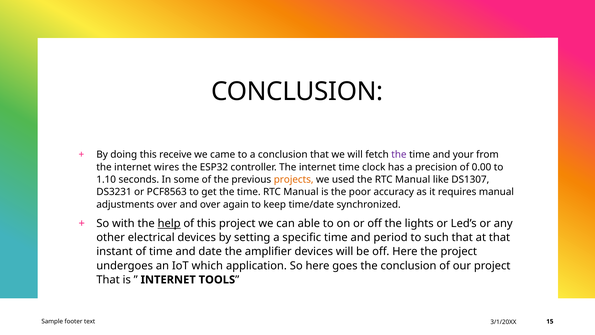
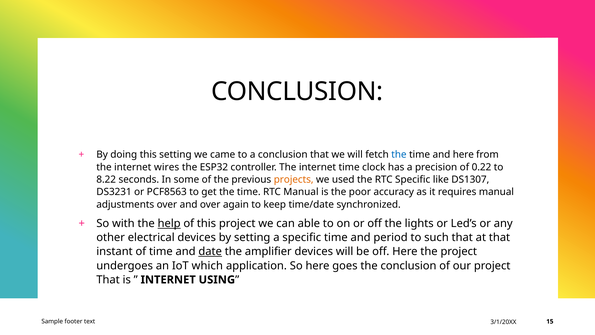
this receive: receive -> setting
the at (399, 154) colour: purple -> blue
and your: your -> here
0.00: 0.00 -> 0.22
1.10: 1.10 -> 8.22
the RTC Manual: Manual -> Specific
date underline: none -> present
TOOLS: TOOLS -> USING
